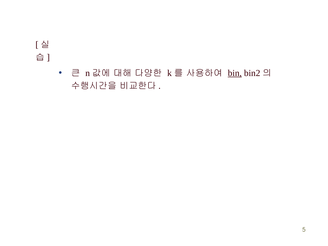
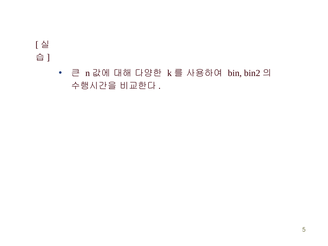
bin underline: present -> none
